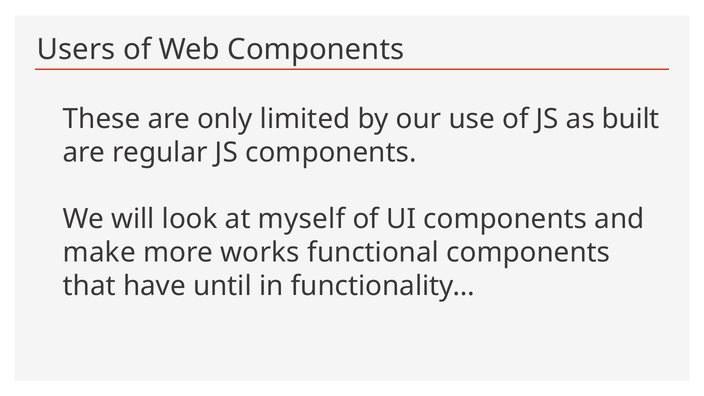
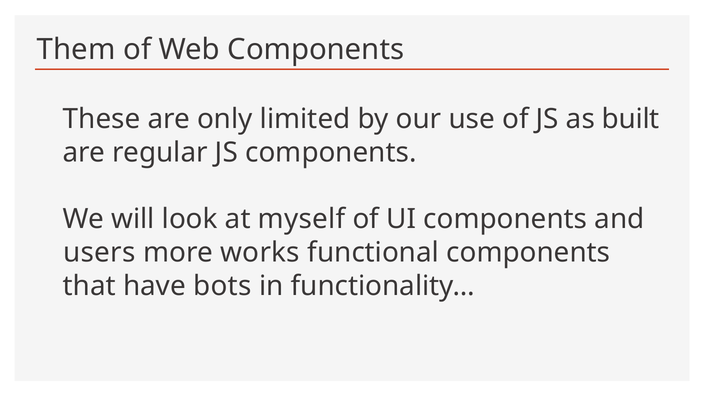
Users: Users -> Them
make: make -> users
until: until -> bots
